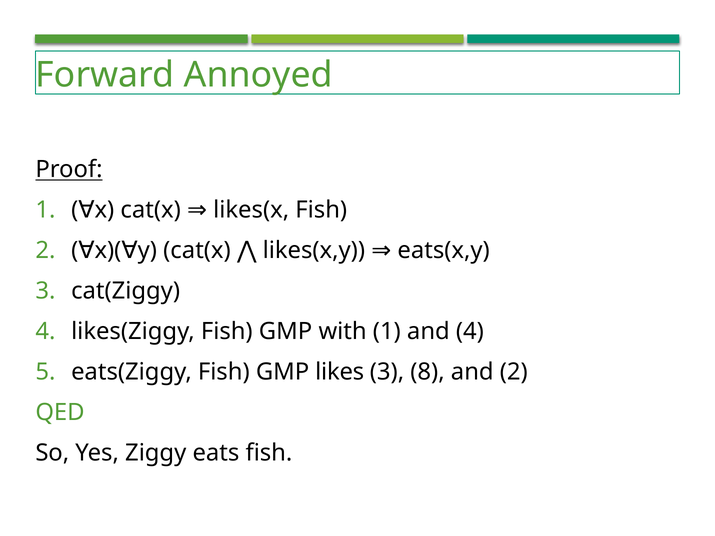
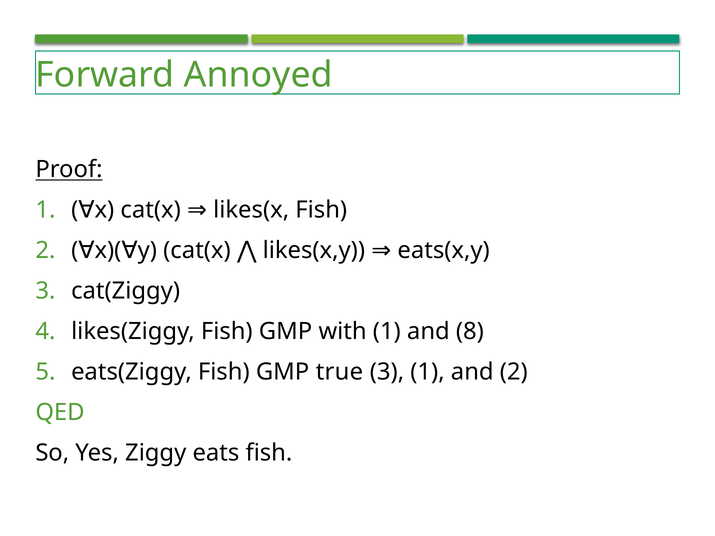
and 4: 4 -> 8
likes: likes -> true
3 8: 8 -> 1
